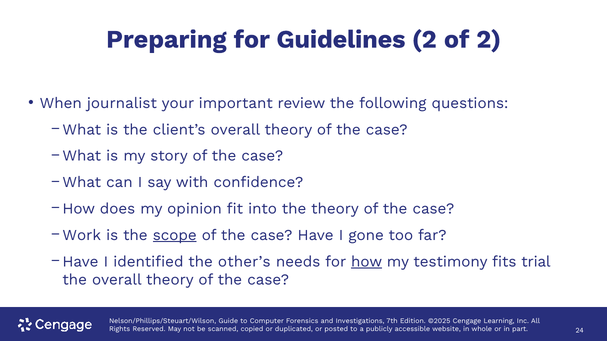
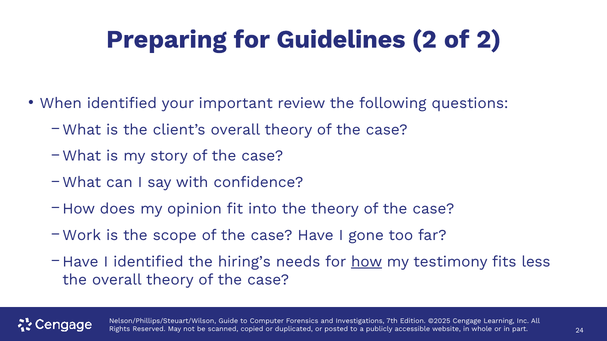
When journalist: journalist -> identified
scope underline: present -> none
other’s: other’s -> hiring’s
trial: trial -> less
